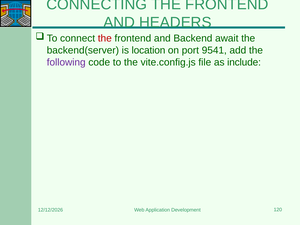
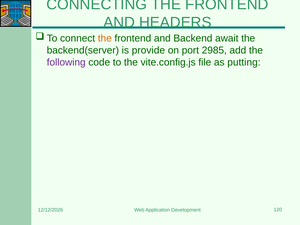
the at (105, 38) colour: red -> orange
location: location -> provide
9541: 9541 -> 2985
include: include -> putting
